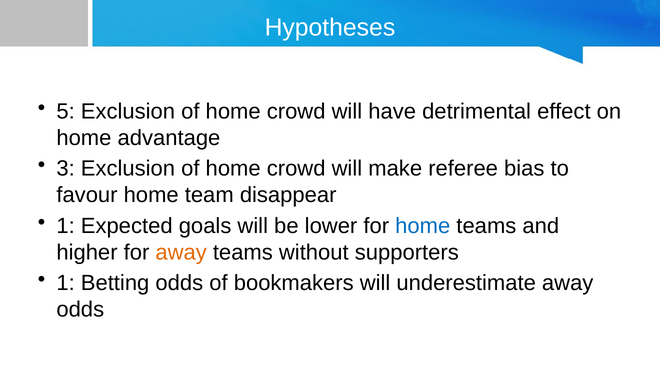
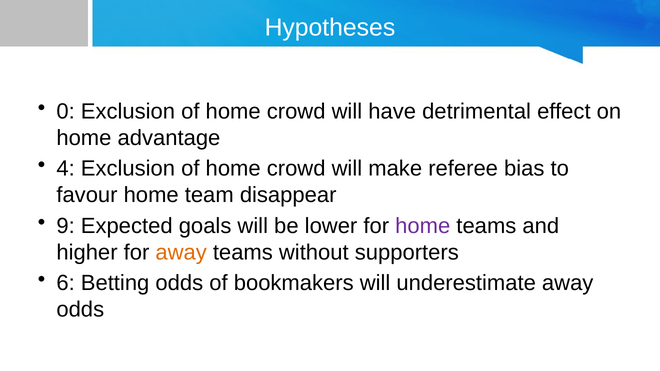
5: 5 -> 0
3: 3 -> 4
1 at (66, 226): 1 -> 9
home at (423, 226) colour: blue -> purple
1 at (66, 283): 1 -> 6
